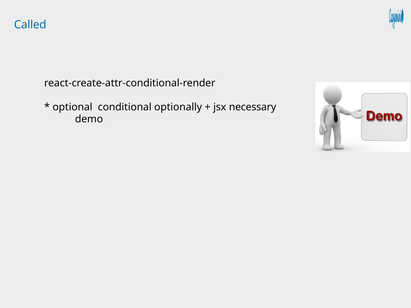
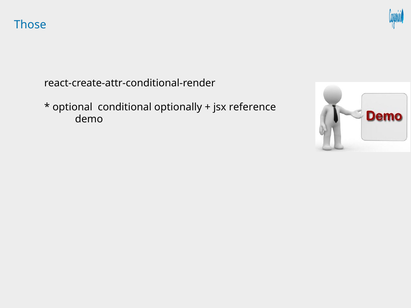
Called: Called -> Those
necessary: necessary -> reference
